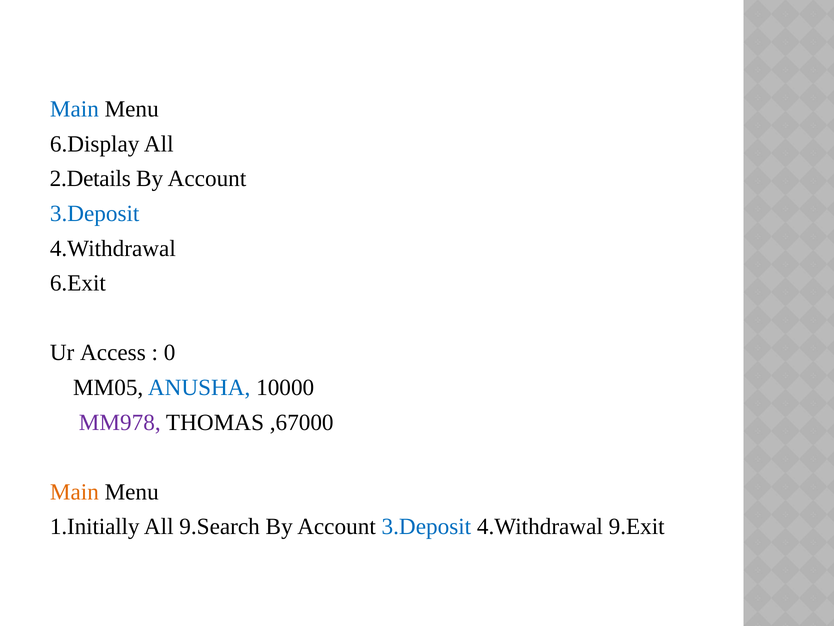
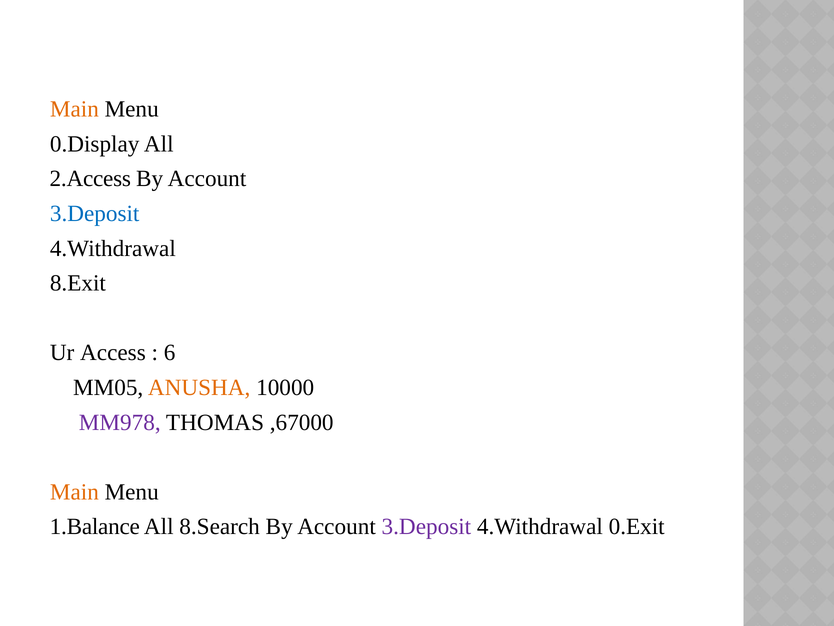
Main at (74, 109) colour: blue -> orange
6.Display: 6.Display -> 0.Display
2.Details: 2.Details -> 2.Access
6.Exit: 6.Exit -> 8.Exit
0: 0 -> 6
ANUSHA colour: blue -> orange
1.Initially: 1.Initially -> 1.Balance
9.Search: 9.Search -> 8.Search
3.Deposit at (426, 526) colour: blue -> purple
9.Exit: 9.Exit -> 0.Exit
